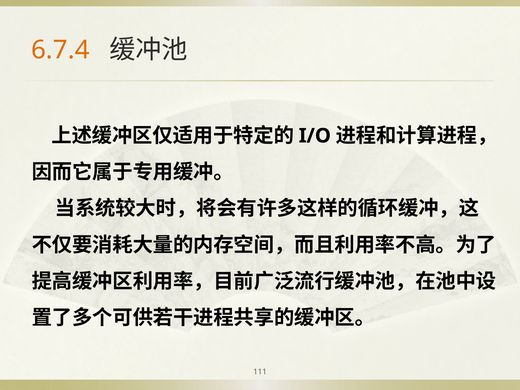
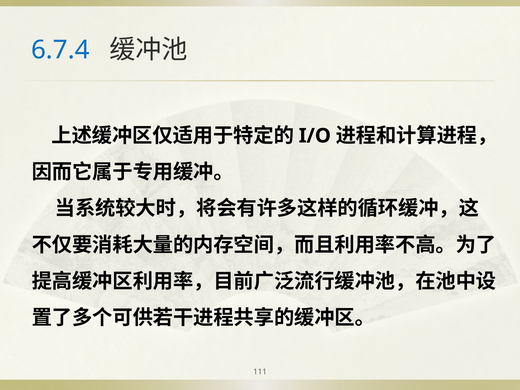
6.7.4 colour: orange -> blue
